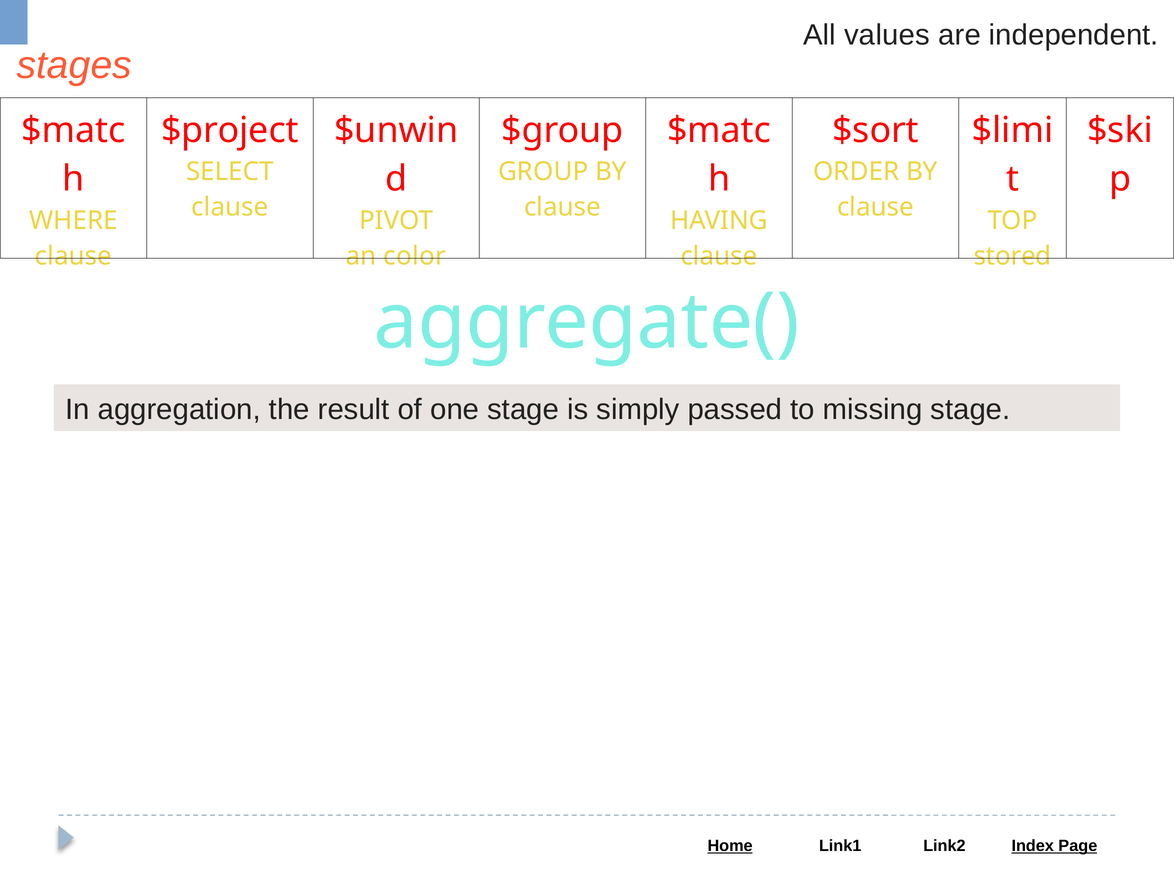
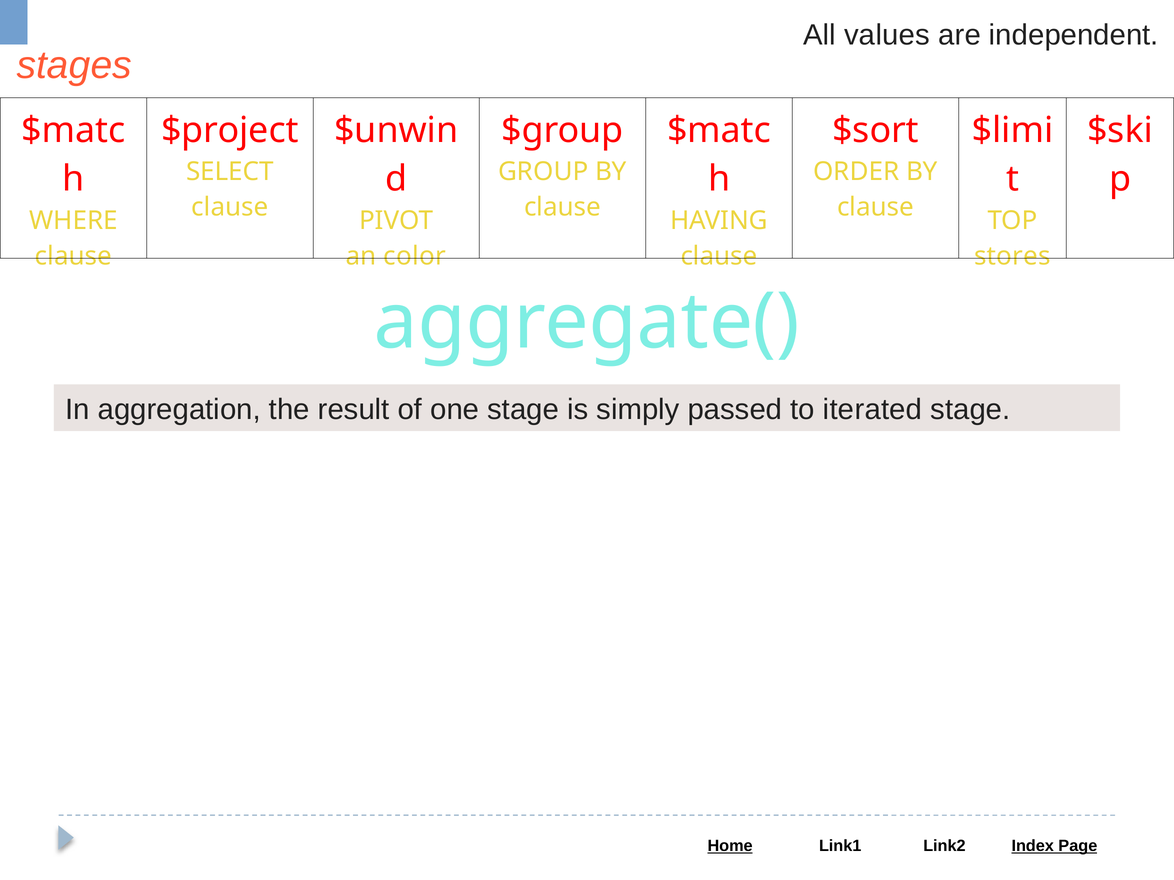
stored: stored -> stores
missing: missing -> iterated
